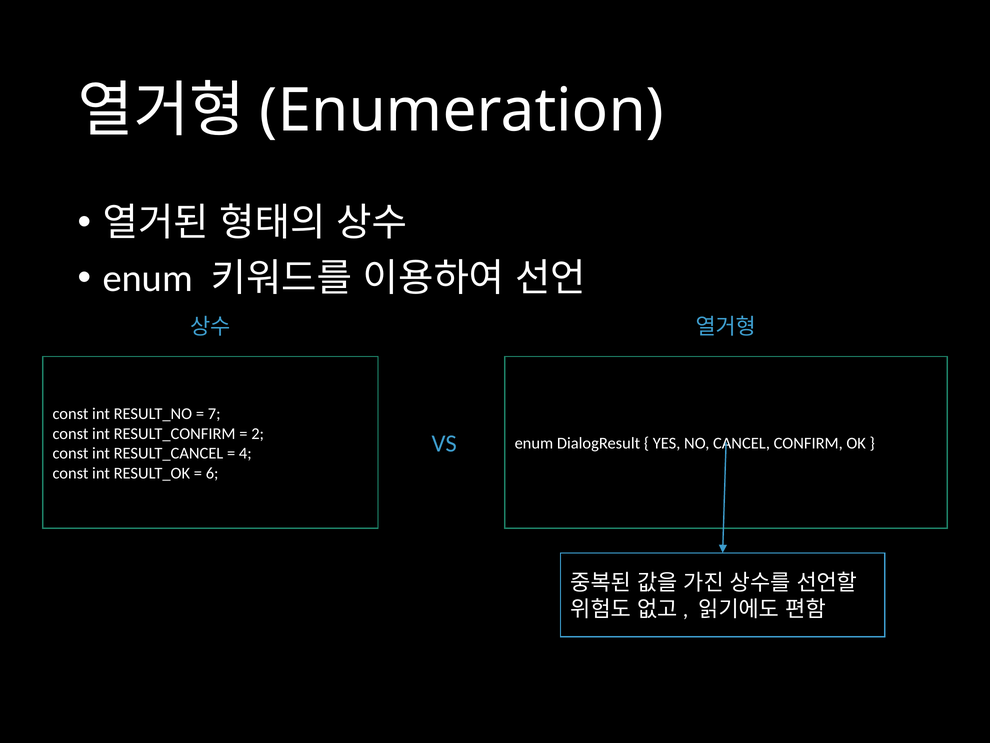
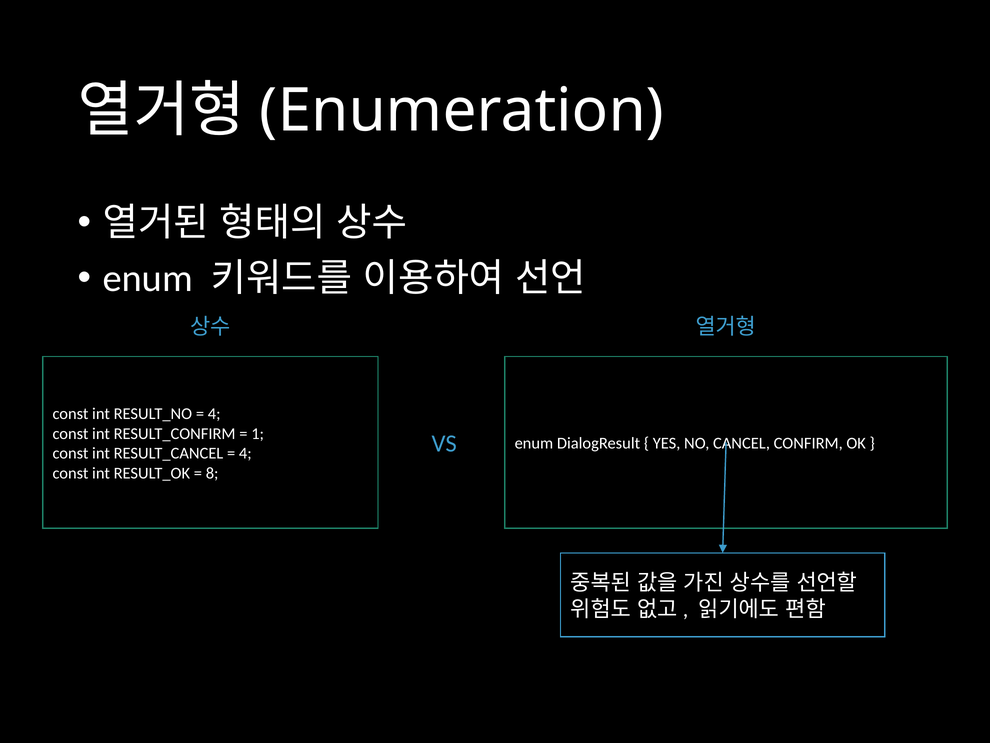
7 at (214, 413): 7 -> 4
2: 2 -> 1
6: 6 -> 8
